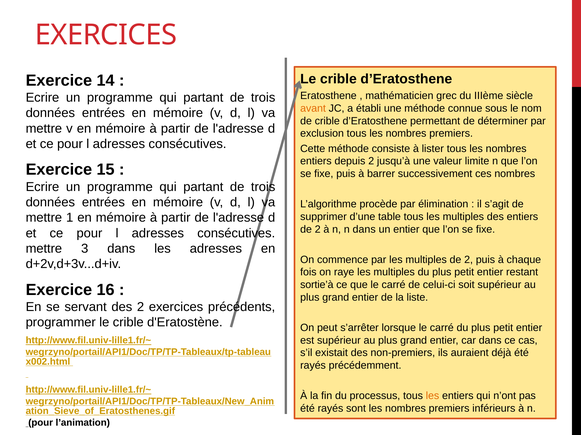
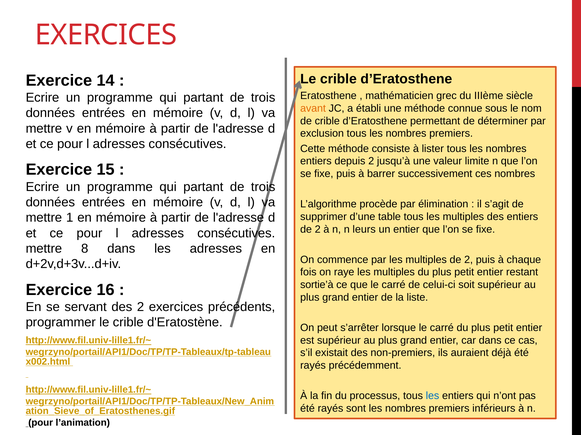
n dans: dans -> leurs
3: 3 -> 8
les at (433, 396) colour: orange -> blue
